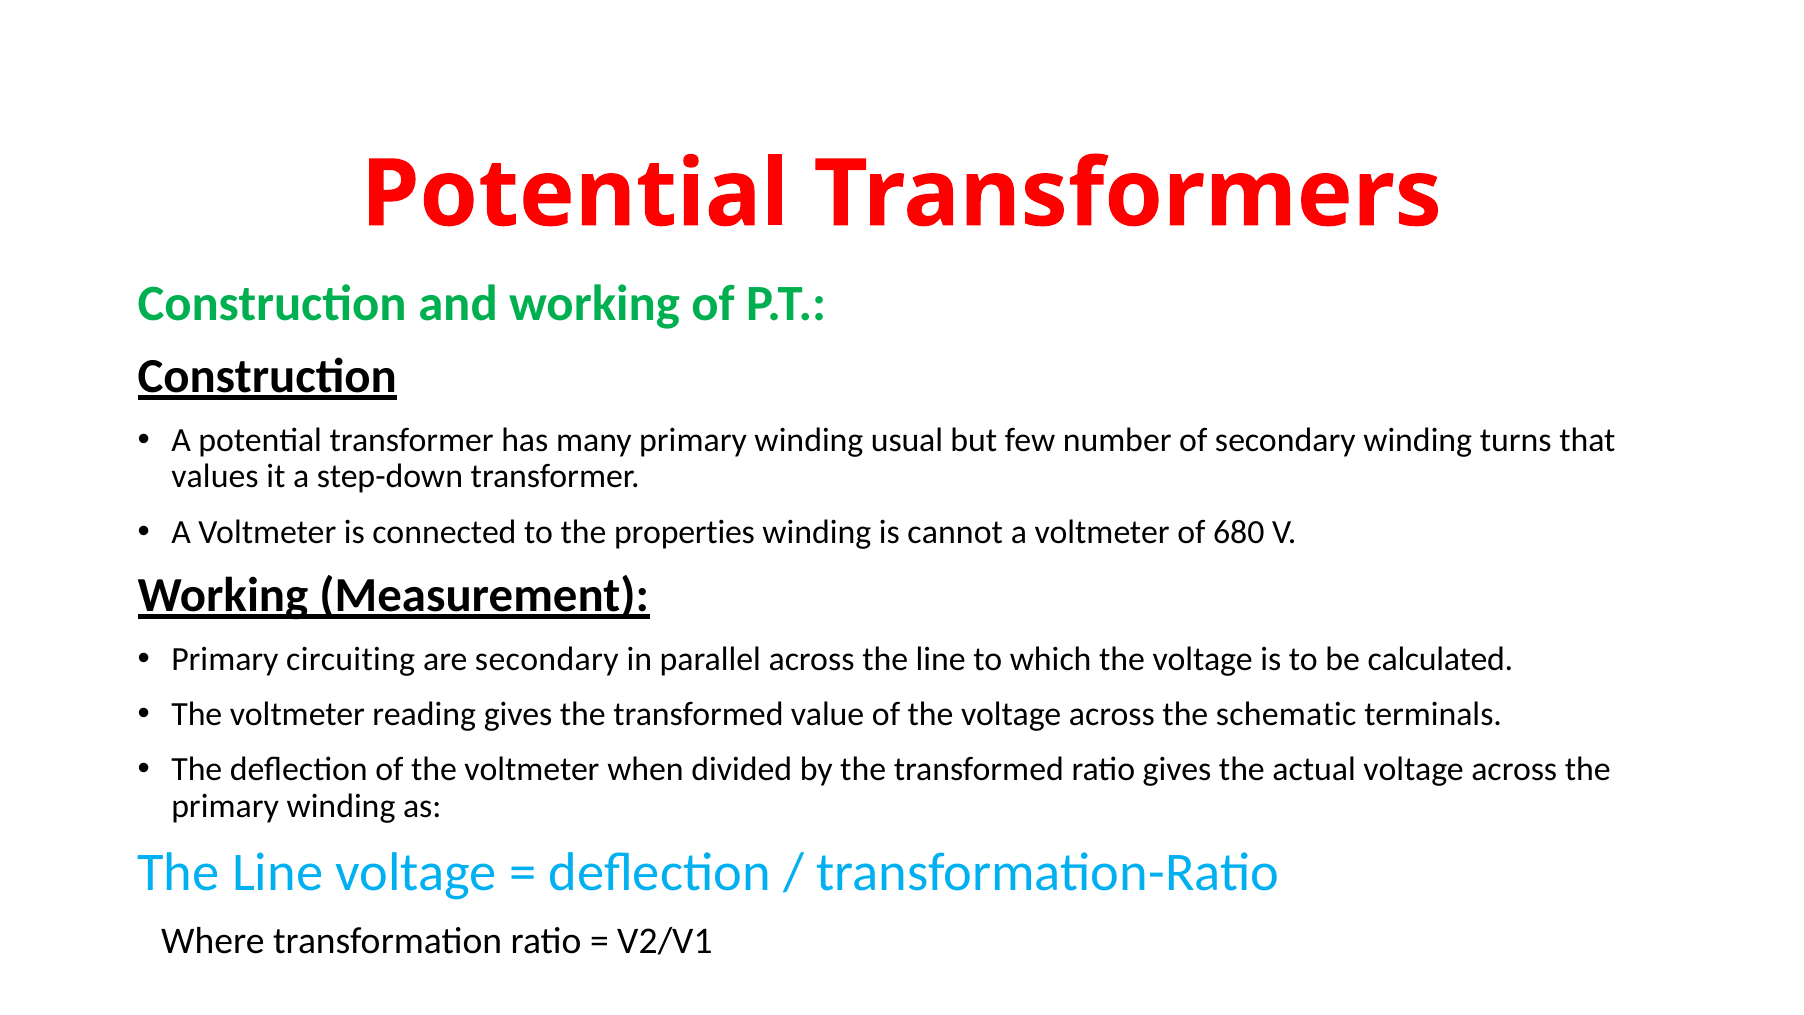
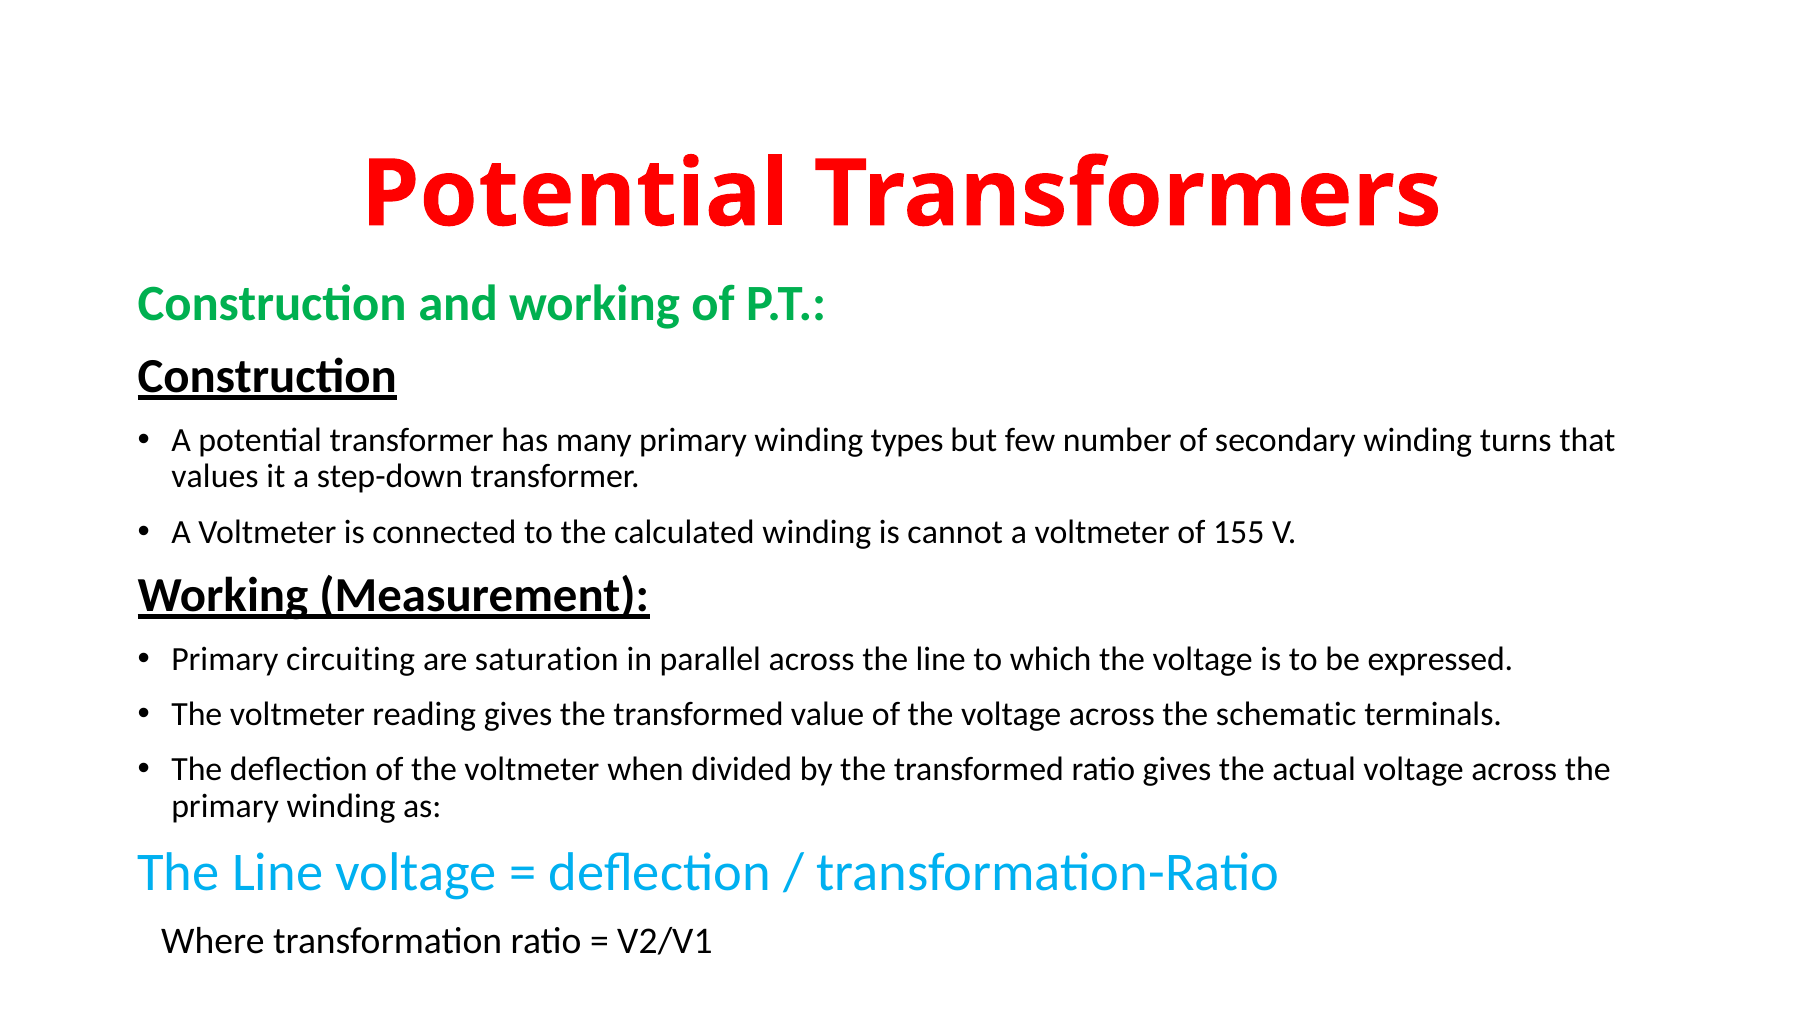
usual: usual -> types
properties: properties -> calculated
680: 680 -> 155
are secondary: secondary -> saturation
calculated: calculated -> expressed
